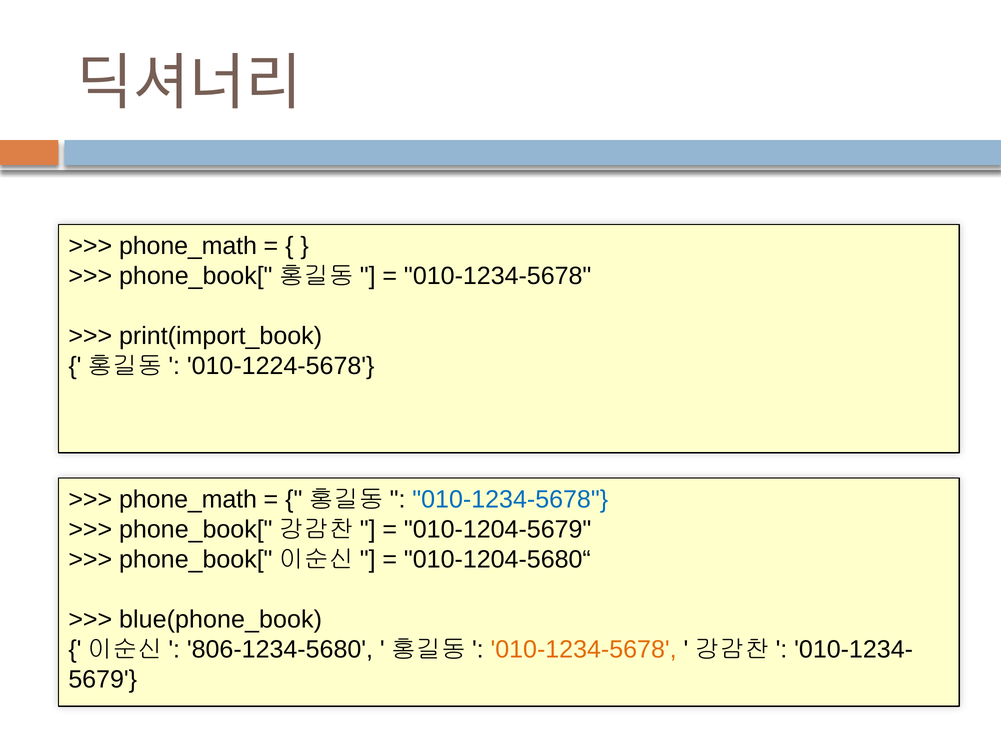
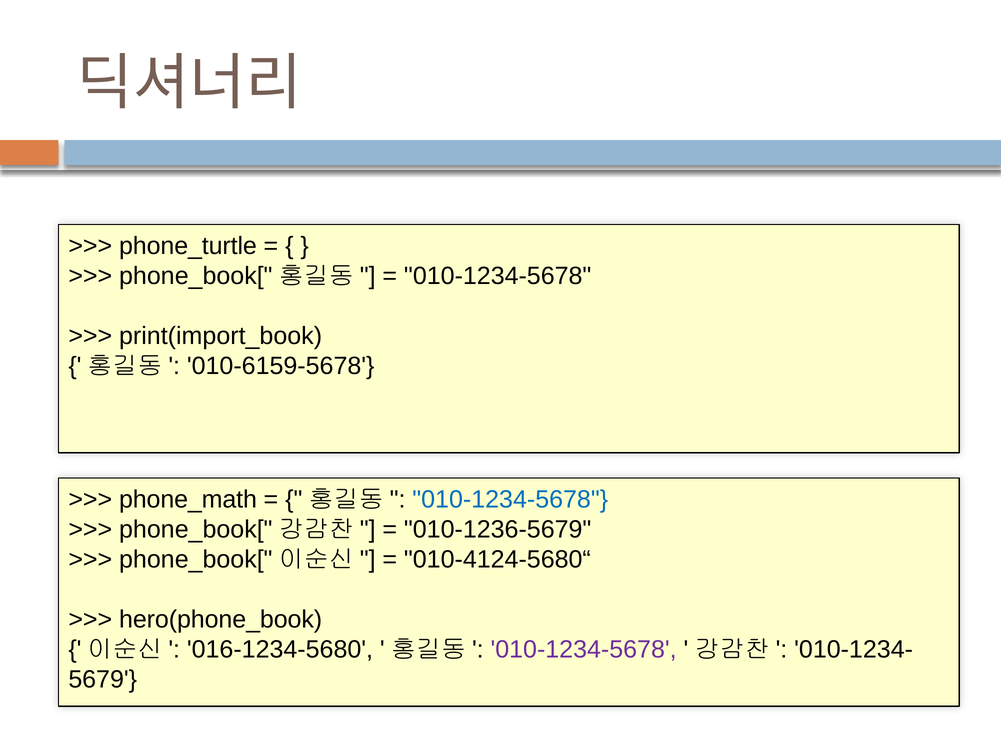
phone_math at (188, 246): phone_math -> phone_turtle
010-1224-5678: 010-1224-5678 -> 010-6159-5678
010-1204-5679: 010-1204-5679 -> 010-1236-5679
010-1204-5680“: 010-1204-5680“ -> 010-4124-5680“
blue(phone_book: blue(phone_book -> hero(phone_book
806-1234-5680: 806-1234-5680 -> 016-1234-5680
010-1234-5678 at (584, 650) colour: orange -> purple
